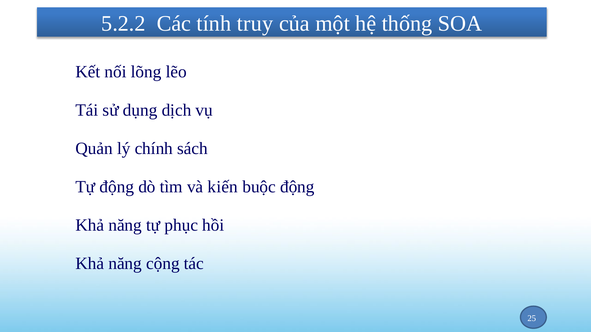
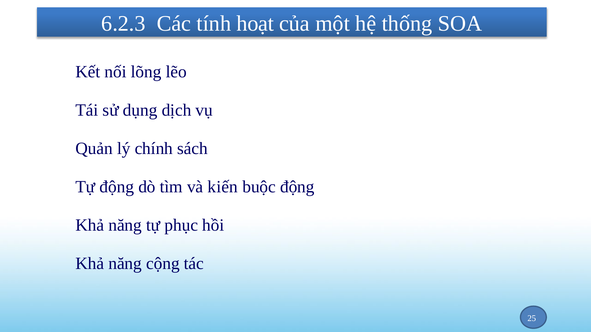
5.2.2: 5.2.2 -> 6.2.3
truy: truy -> hoạt
